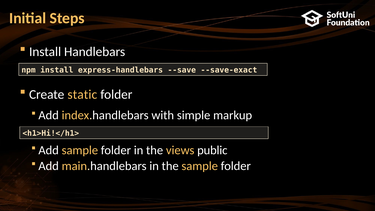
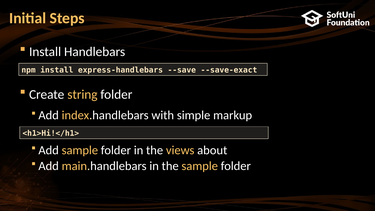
static: static -> string
public: public -> about
